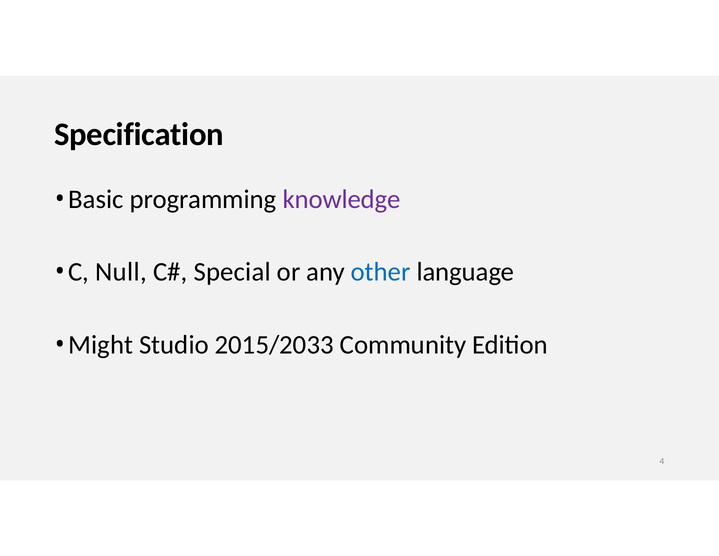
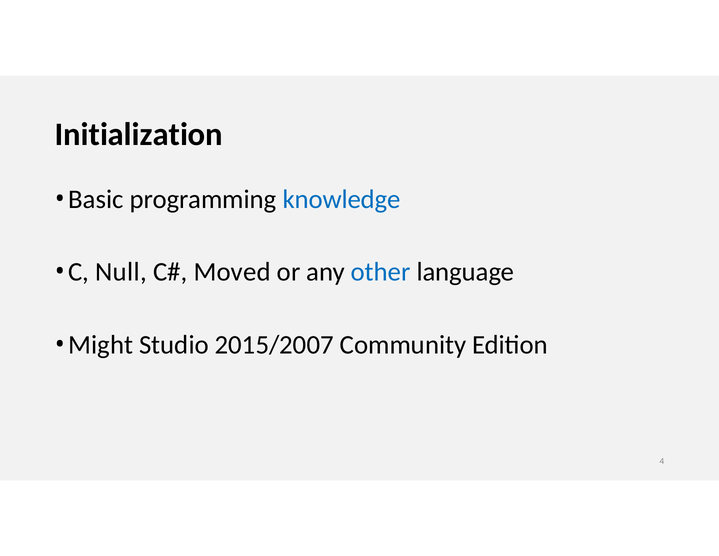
Specification: Specification -> Initialization
knowledge colour: purple -> blue
Special: Special -> Moved
2015/2033: 2015/2033 -> 2015/2007
